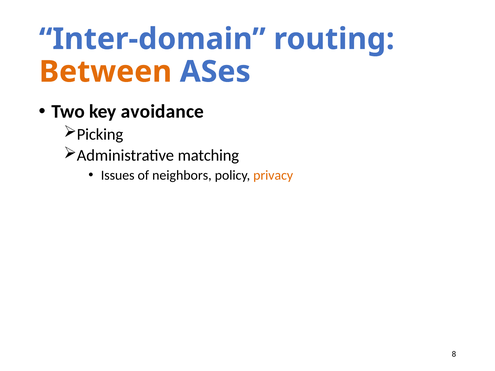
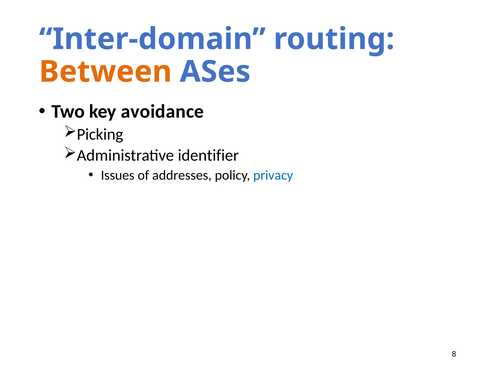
matching: matching -> identifier
neighbors: neighbors -> addresses
privacy colour: orange -> blue
